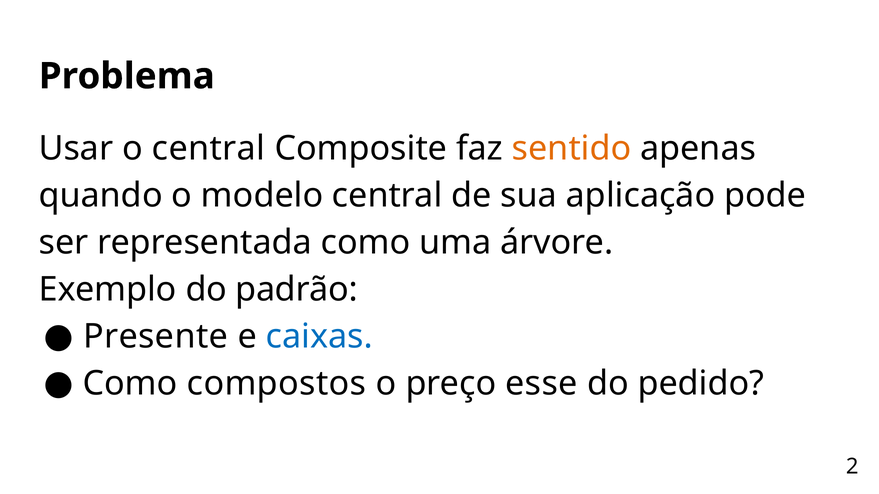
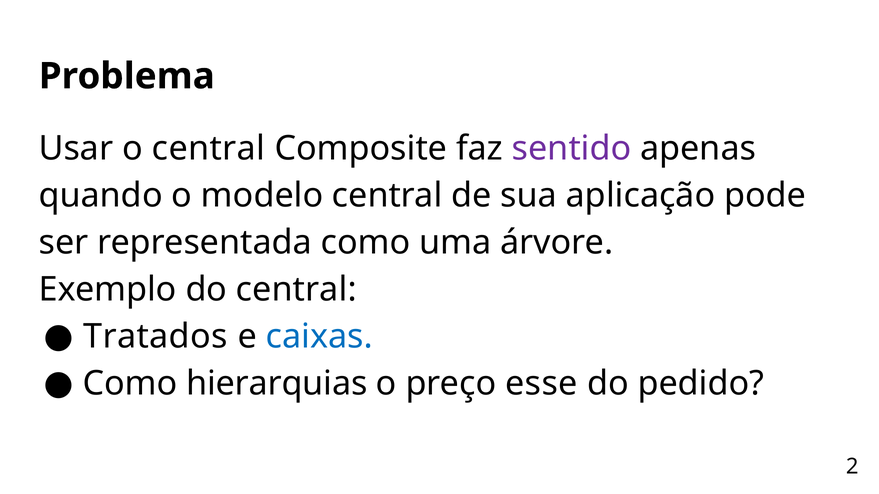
sentido colour: orange -> purple
do padrão: padrão -> central
Presente: Presente -> Tratados
compostos: compostos -> hierarquias
